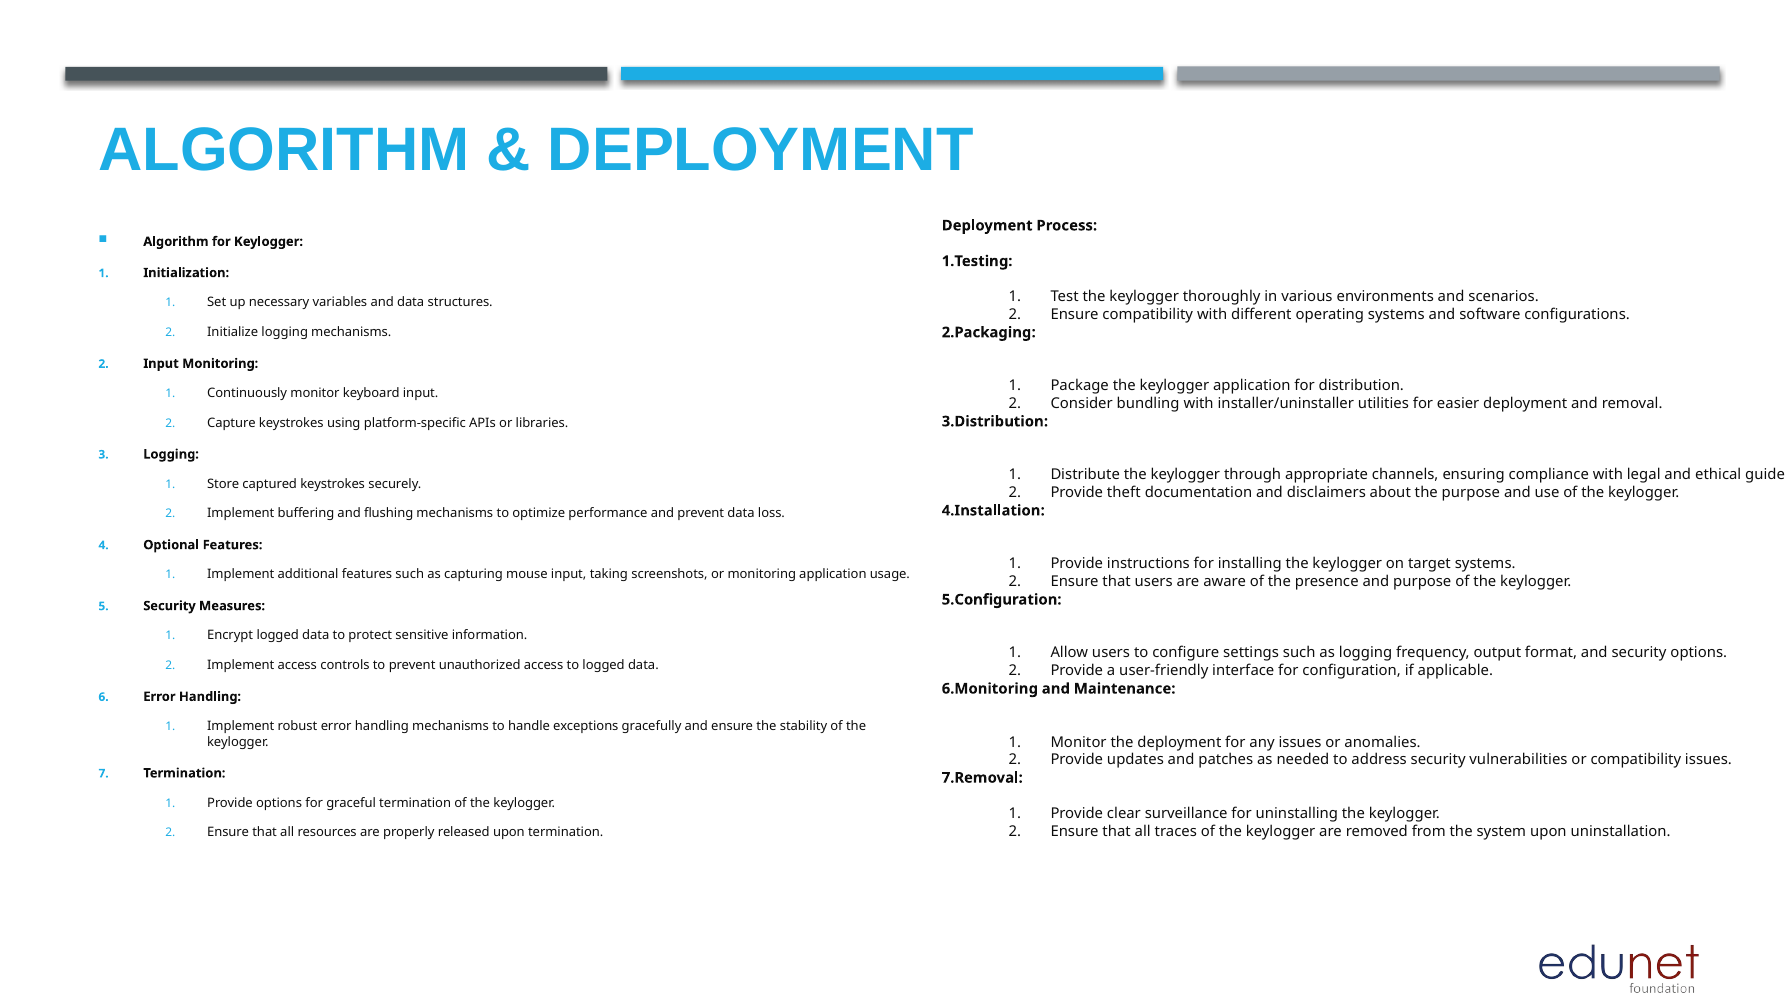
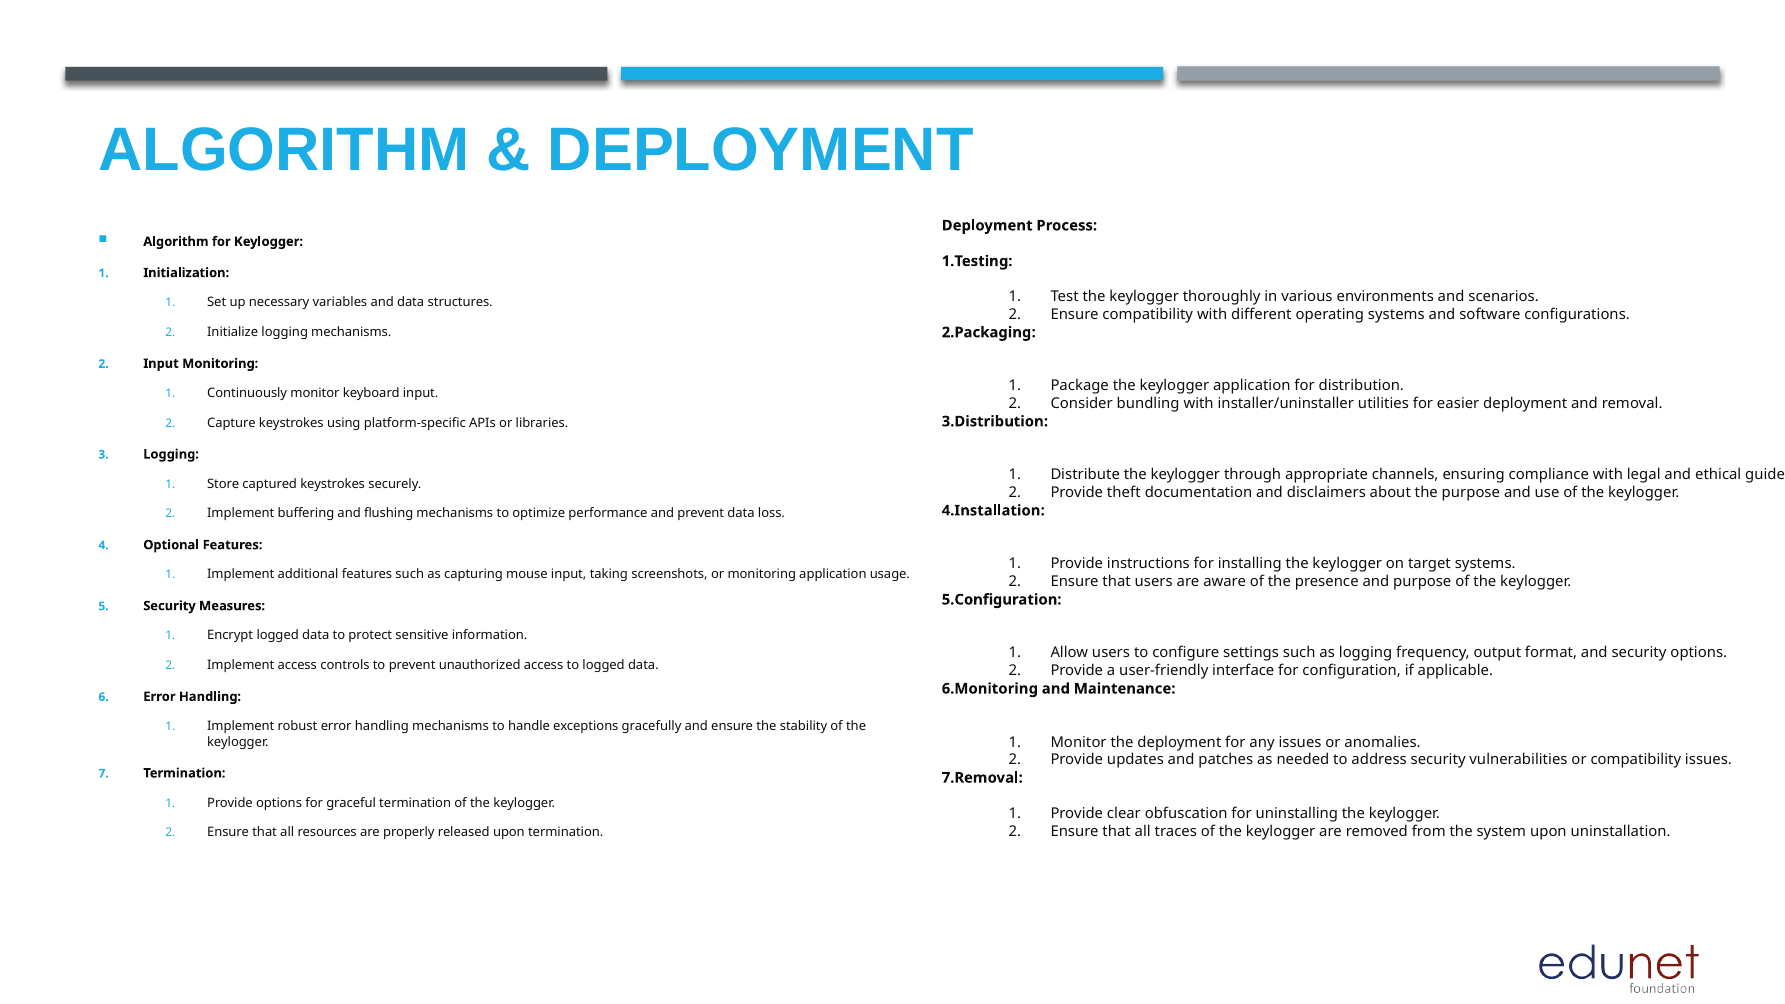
surveillance: surveillance -> obfuscation
